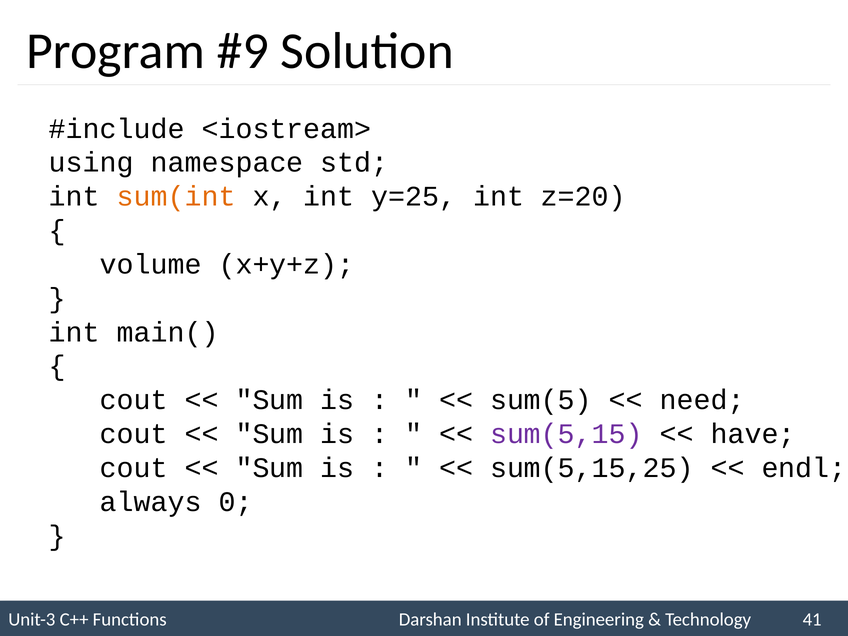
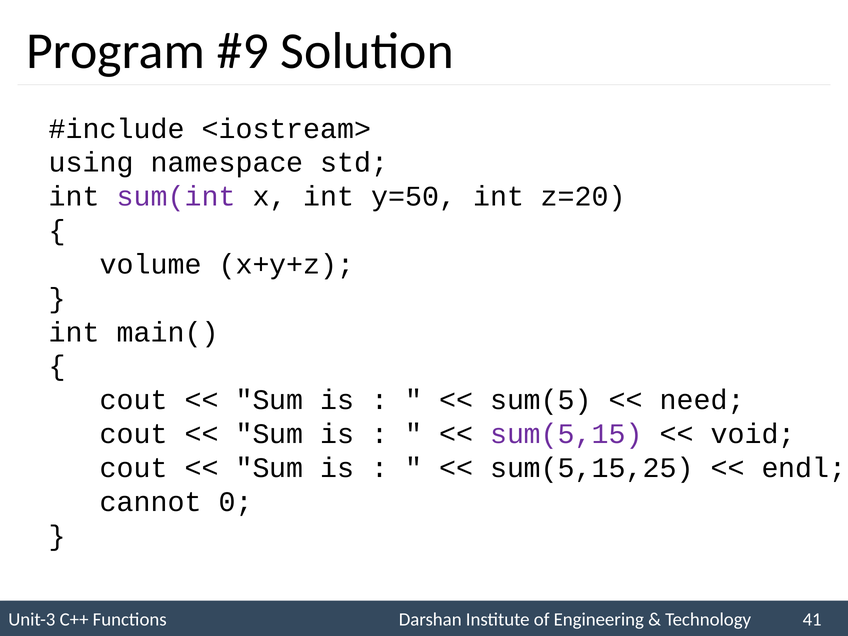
sum(int colour: orange -> purple
y=25: y=25 -> y=50
have: have -> void
always: always -> cannot
